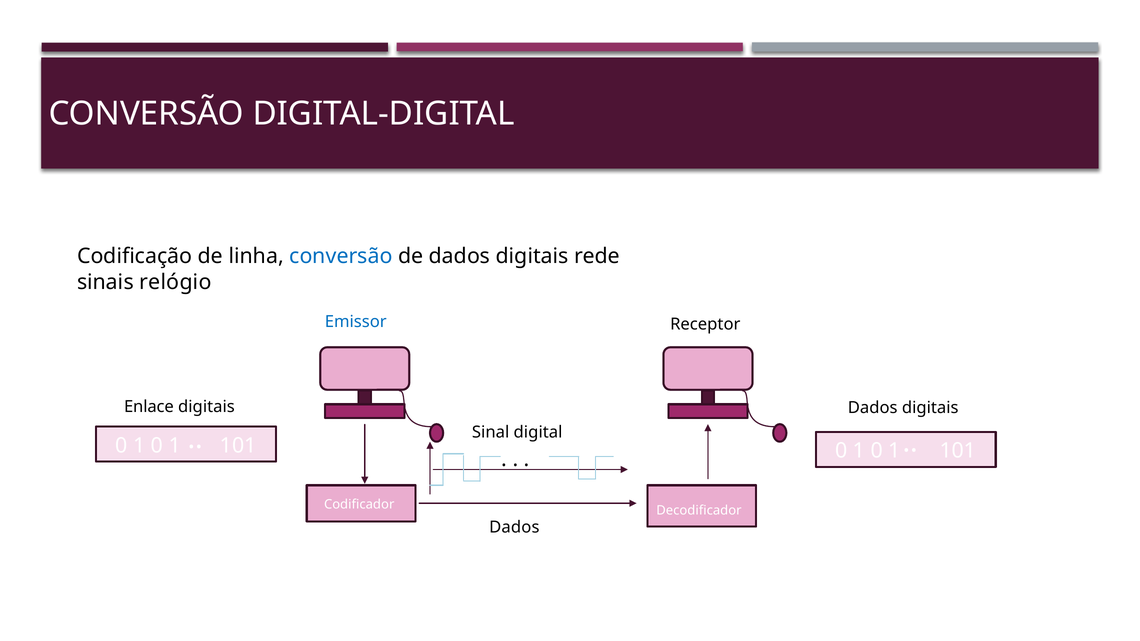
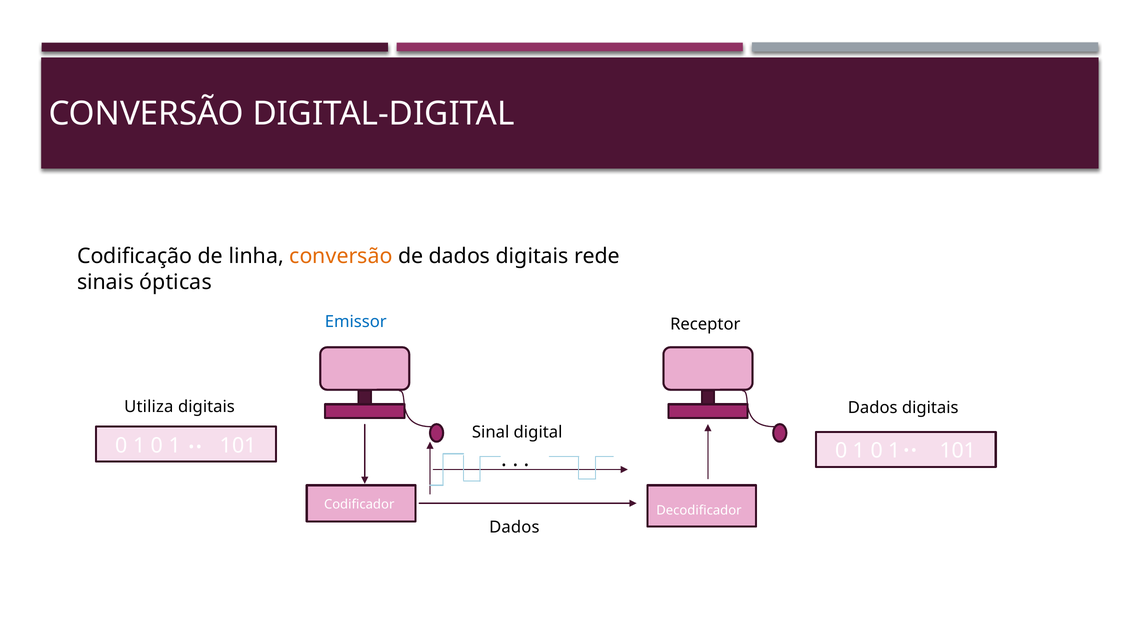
conversão at (341, 257) colour: blue -> orange
relógio: relógio -> ópticas
Enlace: Enlace -> Utiliza
